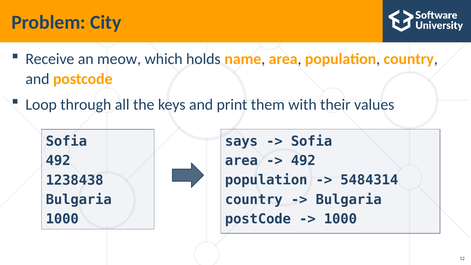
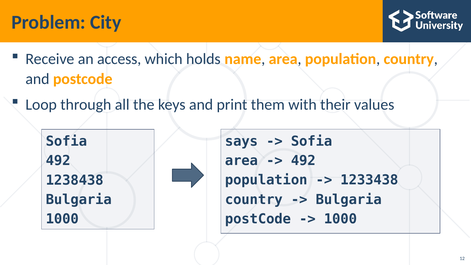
meow: meow -> access
5484314: 5484314 -> 1233438
